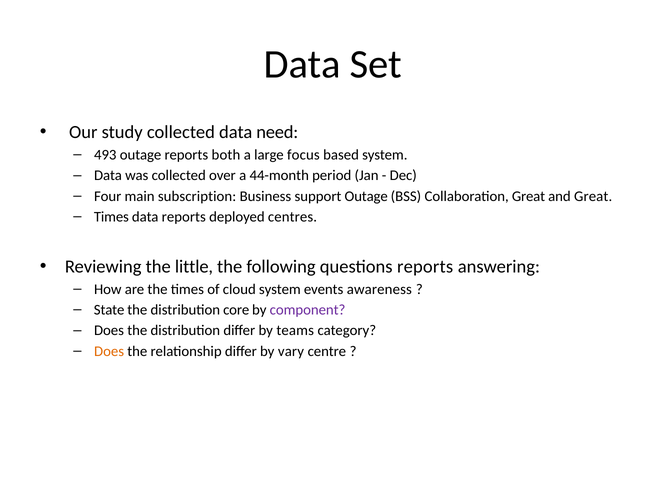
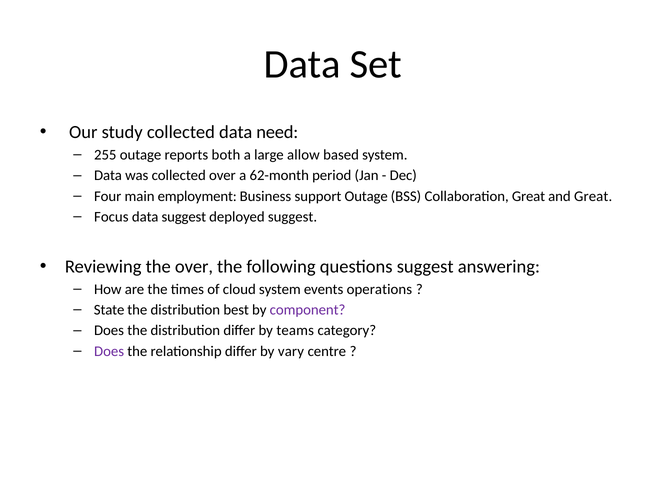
493: 493 -> 255
focus: focus -> allow
44-month: 44-month -> 62-month
subscription: subscription -> employment
Times at (111, 217): Times -> Focus
data reports: reports -> suggest
deployed centres: centres -> suggest
the little: little -> over
questions reports: reports -> suggest
awareness: awareness -> operations
core: core -> best
Does at (109, 352) colour: orange -> purple
